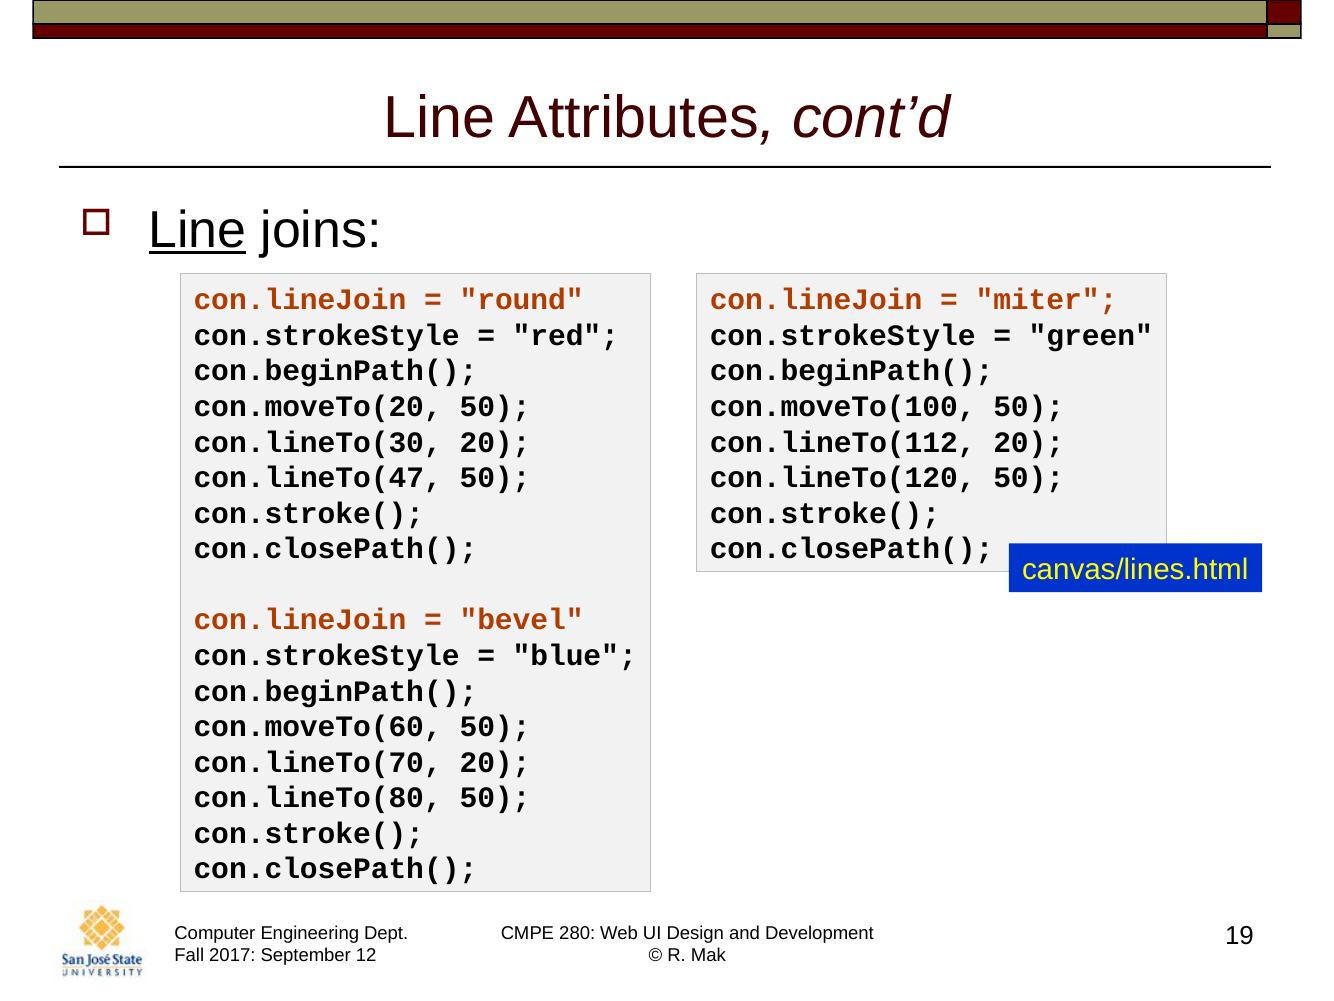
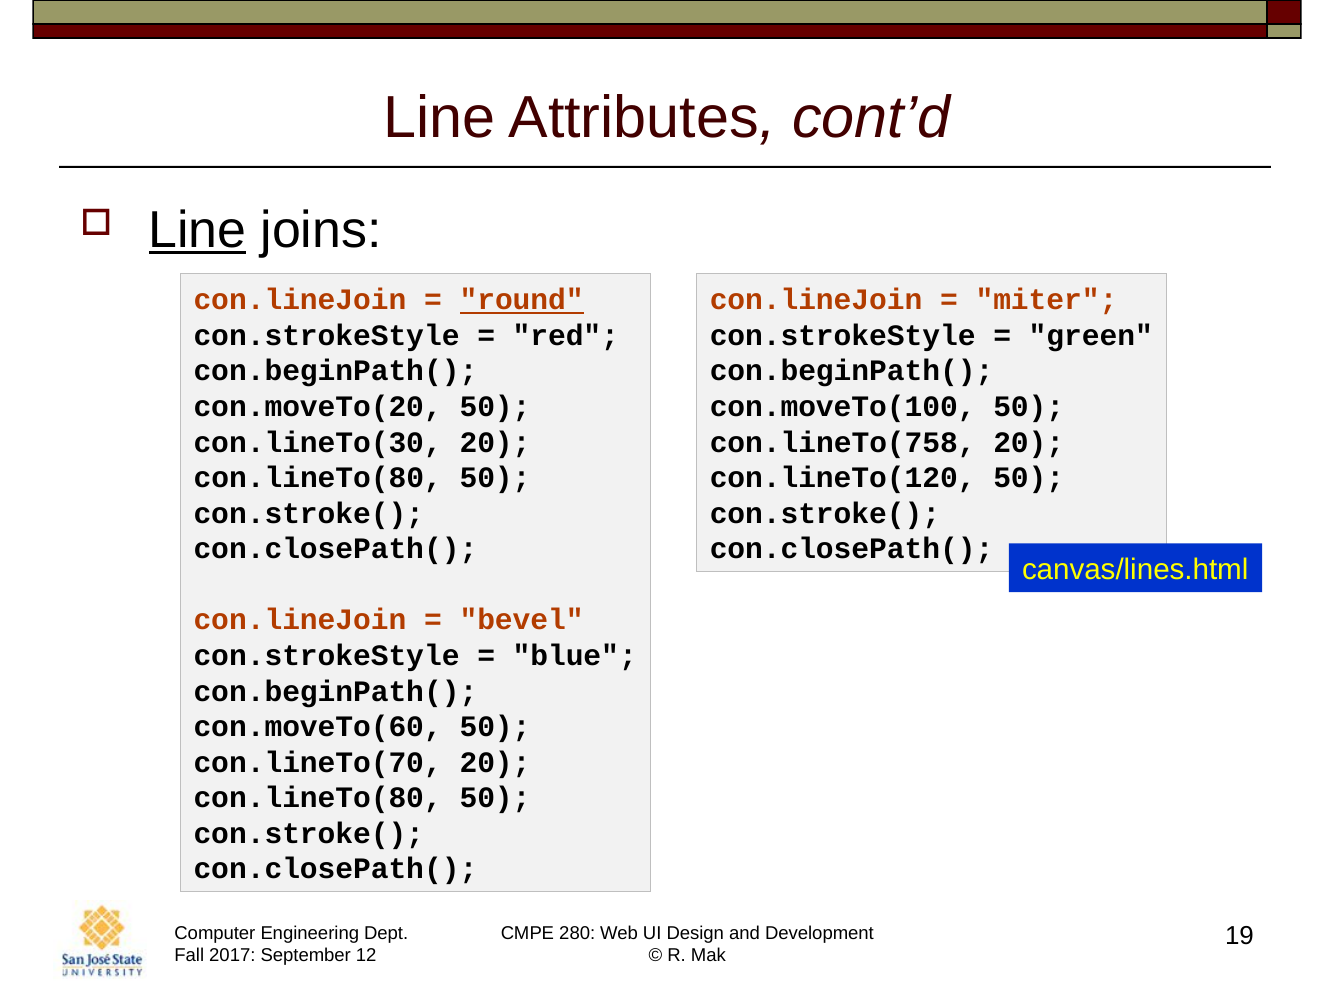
round underline: none -> present
con.lineTo(112: con.lineTo(112 -> con.lineTo(758
con.lineTo(47 at (318, 478): con.lineTo(47 -> con.lineTo(80
